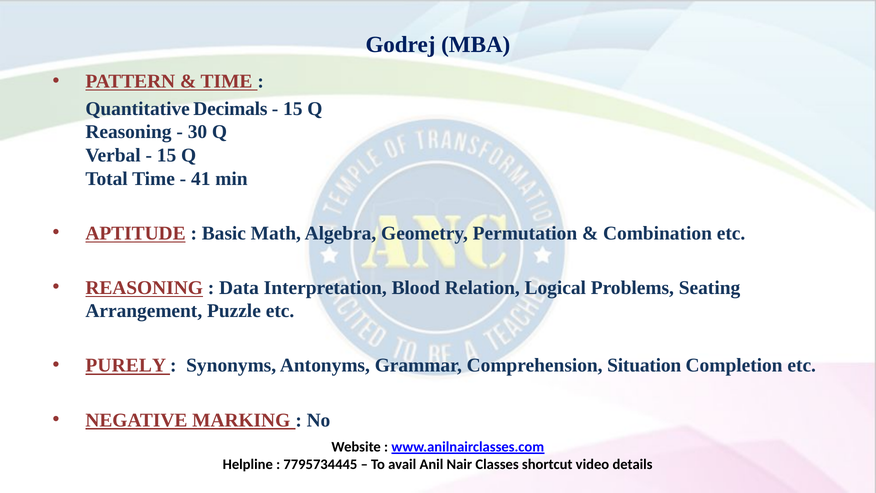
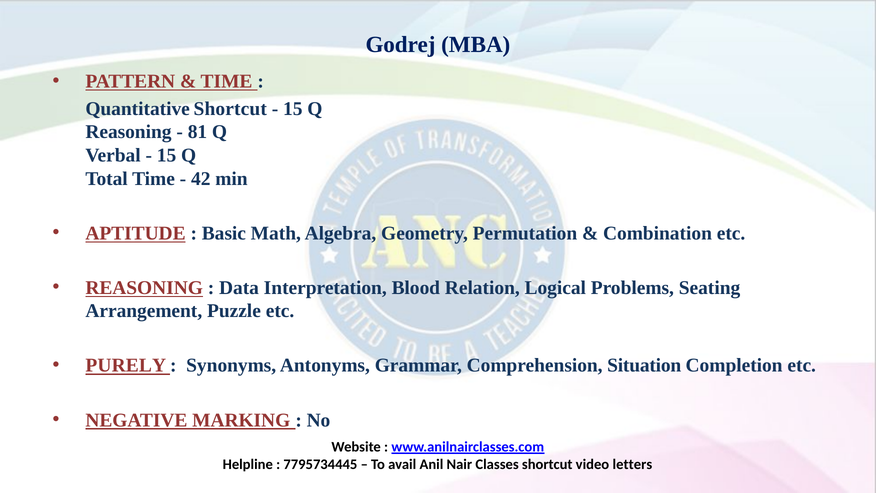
Quantitative Decimals: Decimals -> Shortcut
30: 30 -> 81
41: 41 -> 42
details: details -> letters
